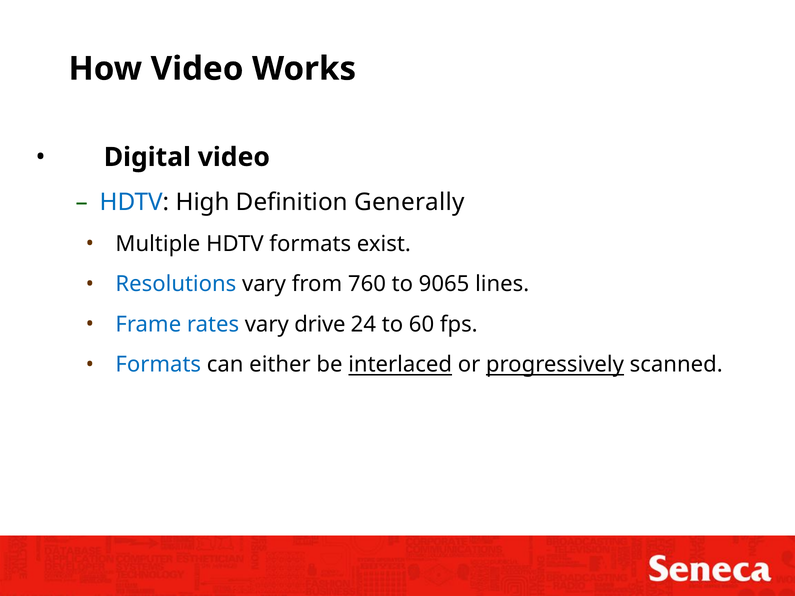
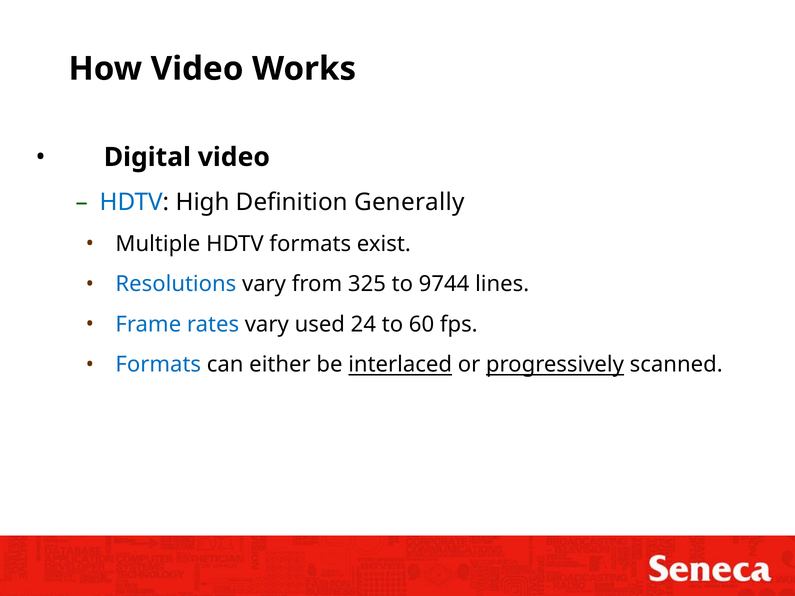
760: 760 -> 325
9065: 9065 -> 9744
drive: drive -> used
